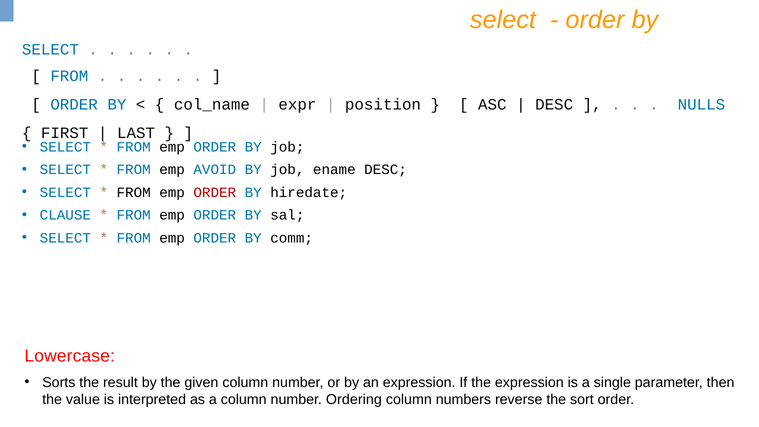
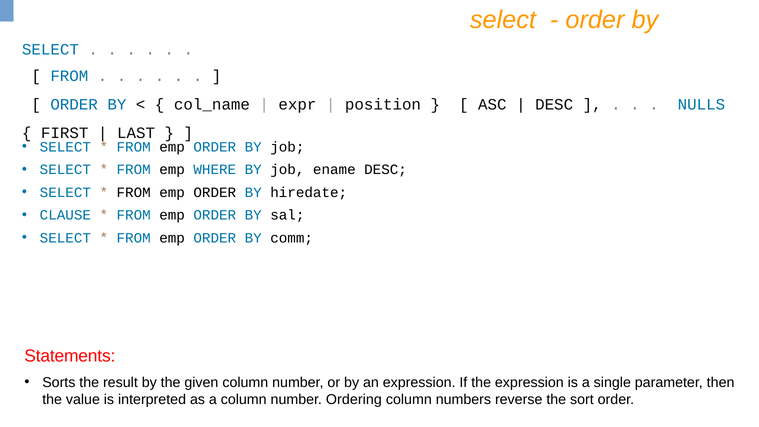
AVOID: AVOID -> WHERE
ORDER at (215, 192) colour: red -> black
Lowercase: Lowercase -> Statements
